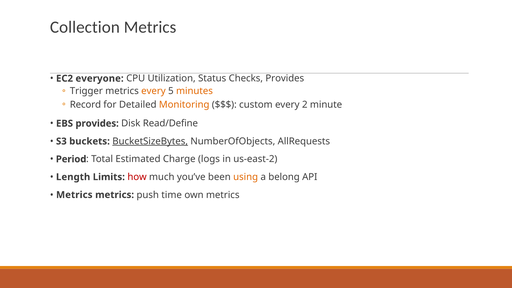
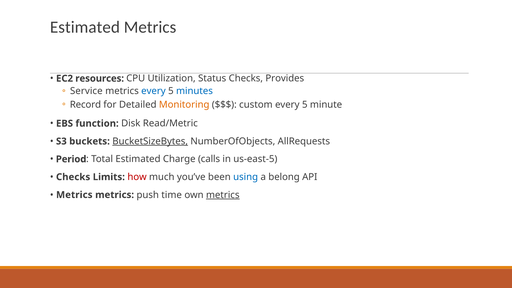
Collection at (85, 27): Collection -> Estimated
everyone: everyone -> resources
Trigger: Trigger -> Service
every at (153, 91) colour: orange -> blue
minutes colour: orange -> blue
2 at (305, 105): 2 -> 5
EBS provides: provides -> function
Read/Define: Read/Define -> Read/Metric
logs: logs -> calls
us-east-2: us-east-2 -> us-east-5
Length at (73, 177): Length -> Checks
using colour: orange -> blue
metrics at (223, 195) underline: none -> present
